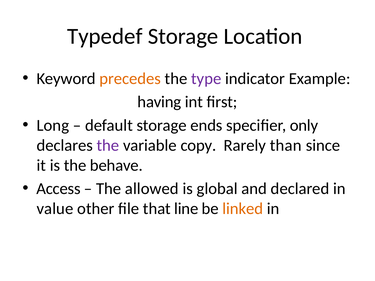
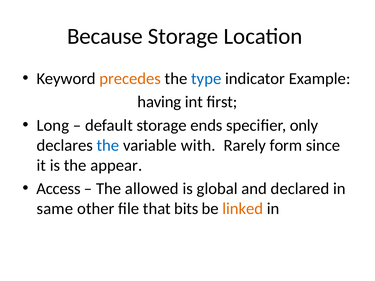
Typedef: Typedef -> Because
type colour: purple -> blue
the at (108, 145) colour: purple -> blue
copy: copy -> with
than: than -> form
behave: behave -> appear
value: value -> same
line: line -> bits
